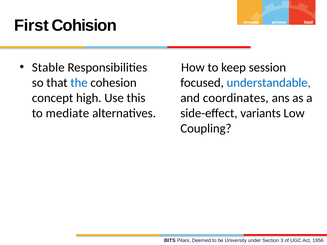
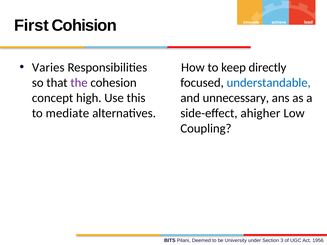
Stable: Stable -> Varies
session: session -> directly
the colour: blue -> purple
coordinates: coordinates -> unnecessary
variants: variants -> ahigher
